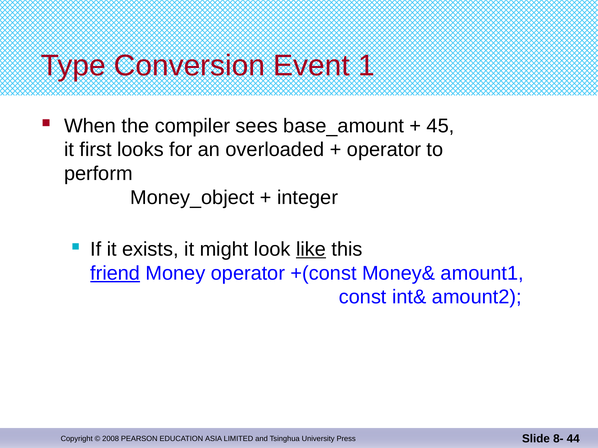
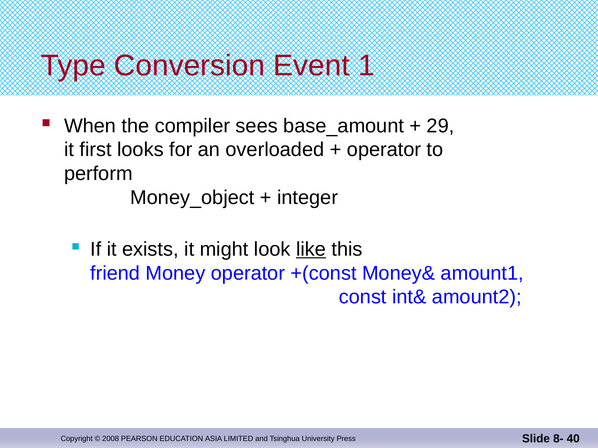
45: 45 -> 29
friend underline: present -> none
44: 44 -> 40
